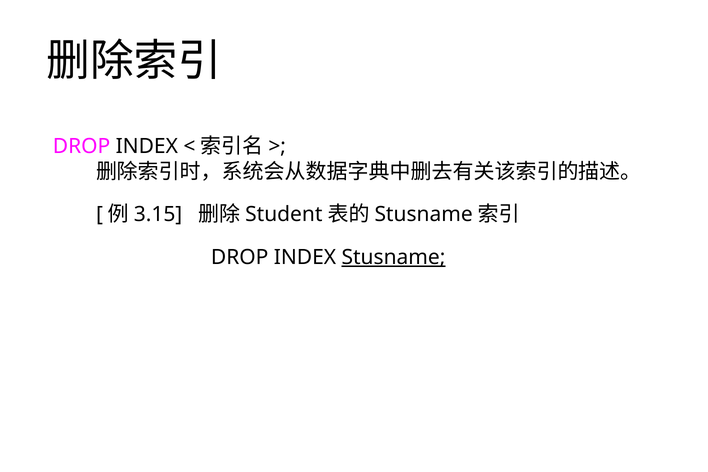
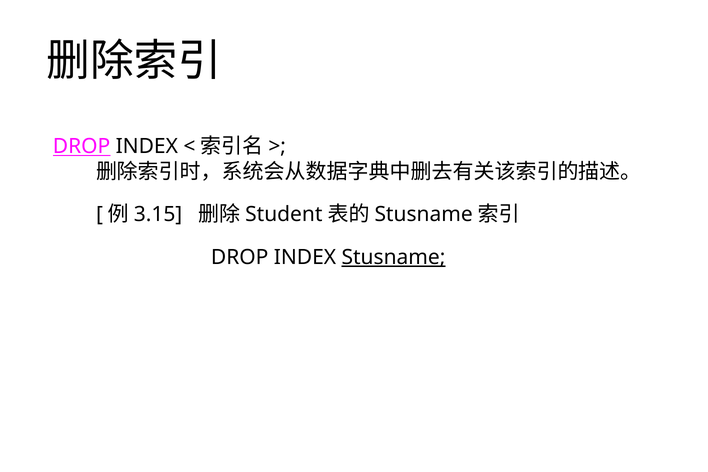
DROP at (82, 147) underline: none -> present
